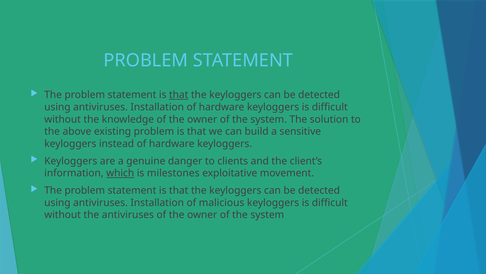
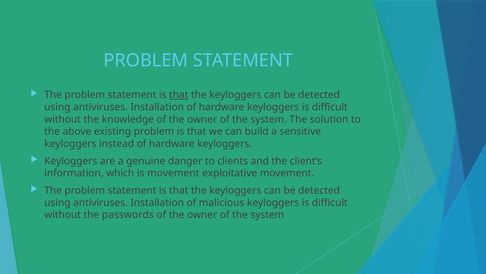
which underline: present -> none
is milestones: milestones -> movement
the antiviruses: antiviruses -> passwords
